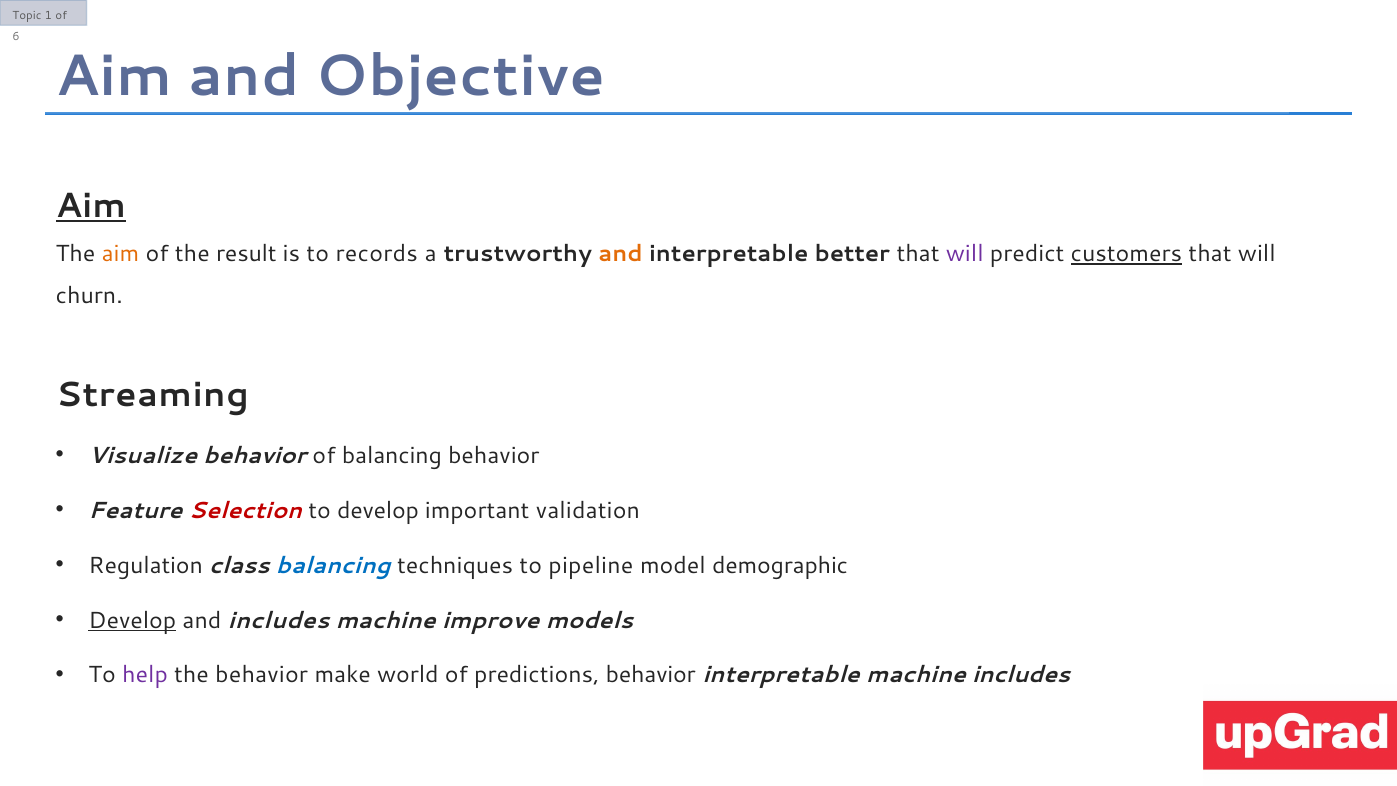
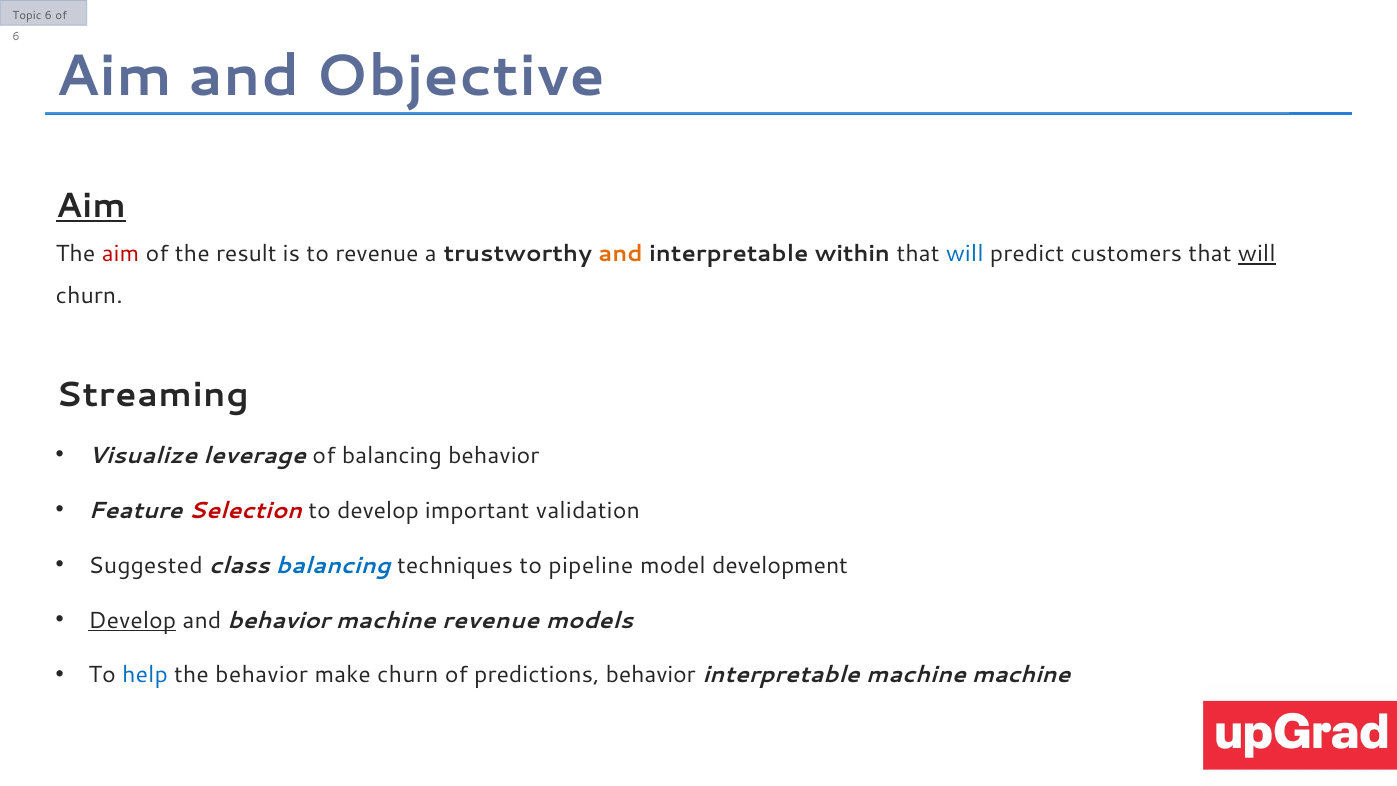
Topic 1: 1 -> 6
aim at (120, 254) colour: orange -> red
to records: records -> revenue
better: better -> within
will at (965, 254) colour: purple -> blue
customers underline: present -> none
will at (1257, 254) underline: none -> present
Visualize behavior: behavior -> leverage
Regulation: Regulation -> Suggested
demographic: demographic -> development
and includes: includes -> behavior
machine improve: improve -> revenue
help colour: purple -> blue
make world: world -> churn
machine includes: includes -> machine
